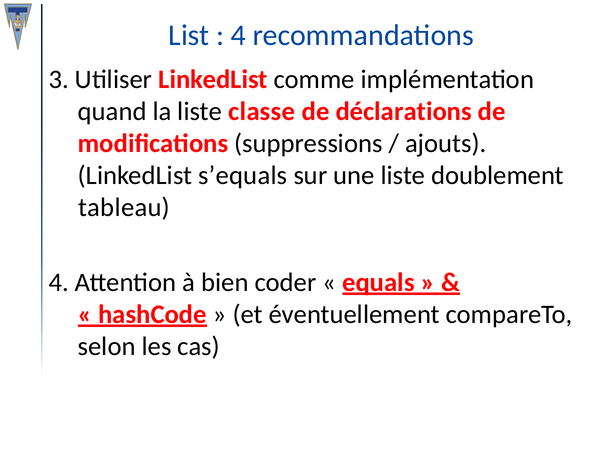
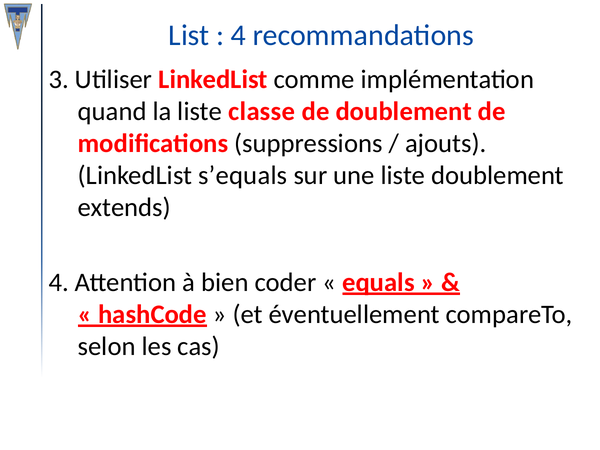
de déclarations: déclarations -> doublement
tableau: tableau -> extends
